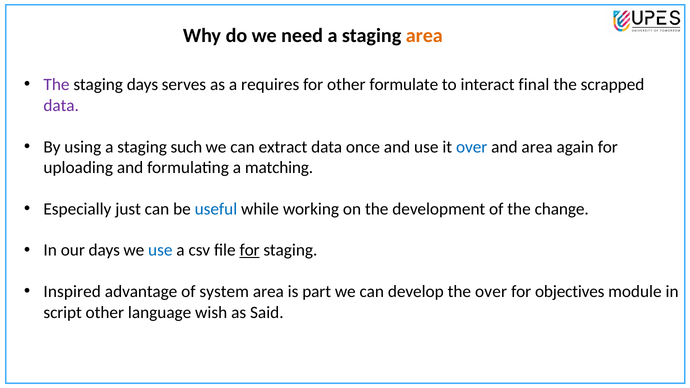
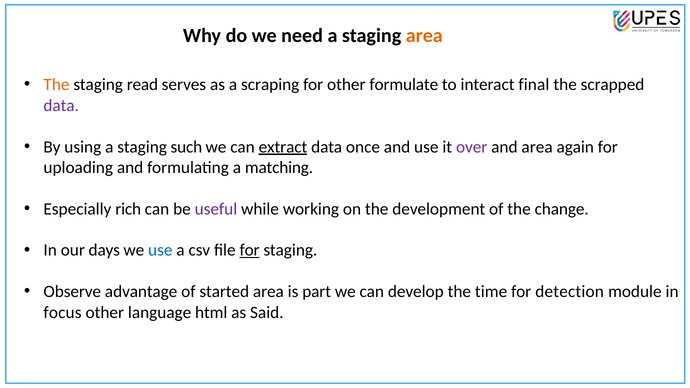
The at (57, 85) colour: purple -> orange
staging days: days -> read
requires: requires -> scraping
extract underline: none -> present
over at (472, 147) colour: blue -> purple
just: just -> rich
useful colour: blue -> purple
Inspired: Inspired -> Observe
system: system -> started
the over: over -> time
objectives: objectives -> detection
script: script -> focus
wish: wish -> html
